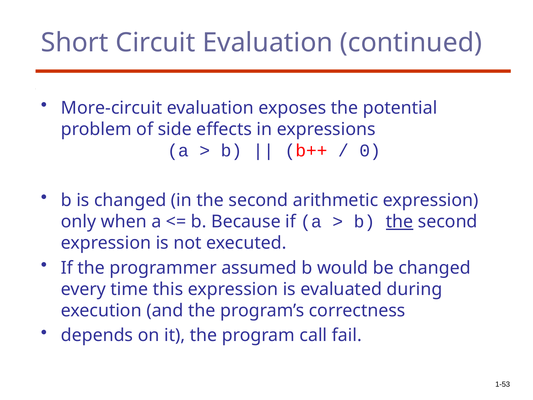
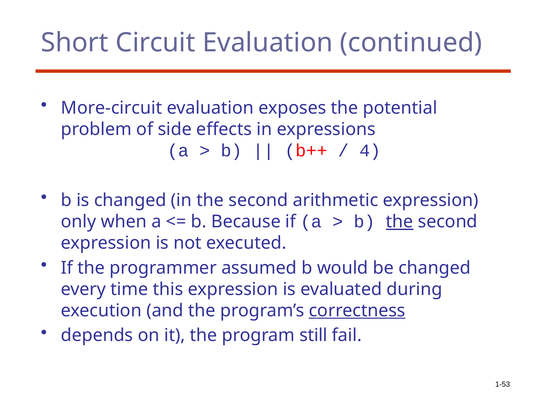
0: 0 -> 4
correctness underline: none -> present
call: call -> still
